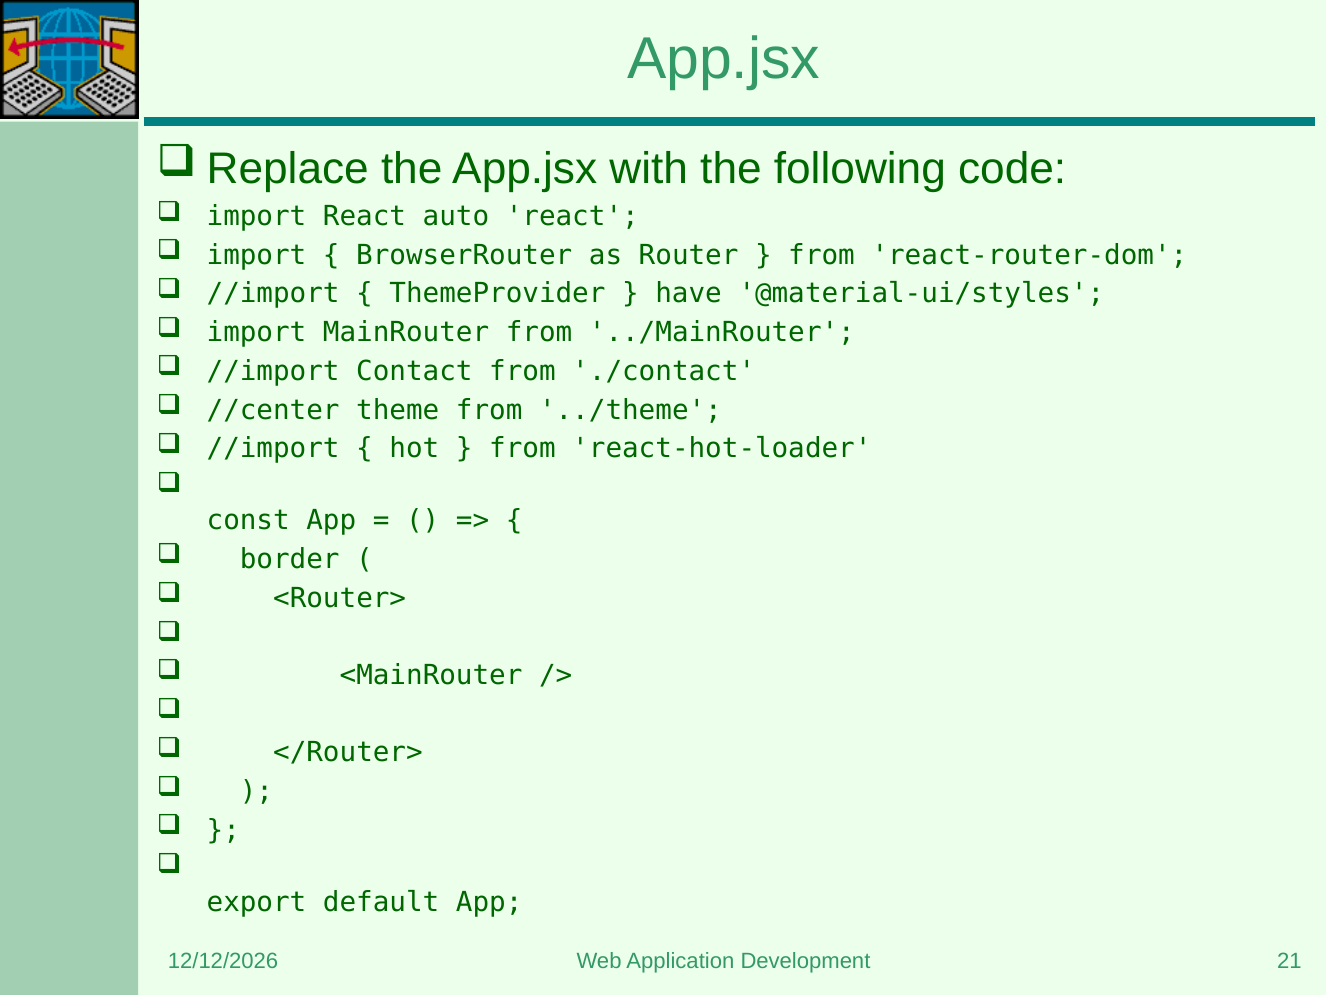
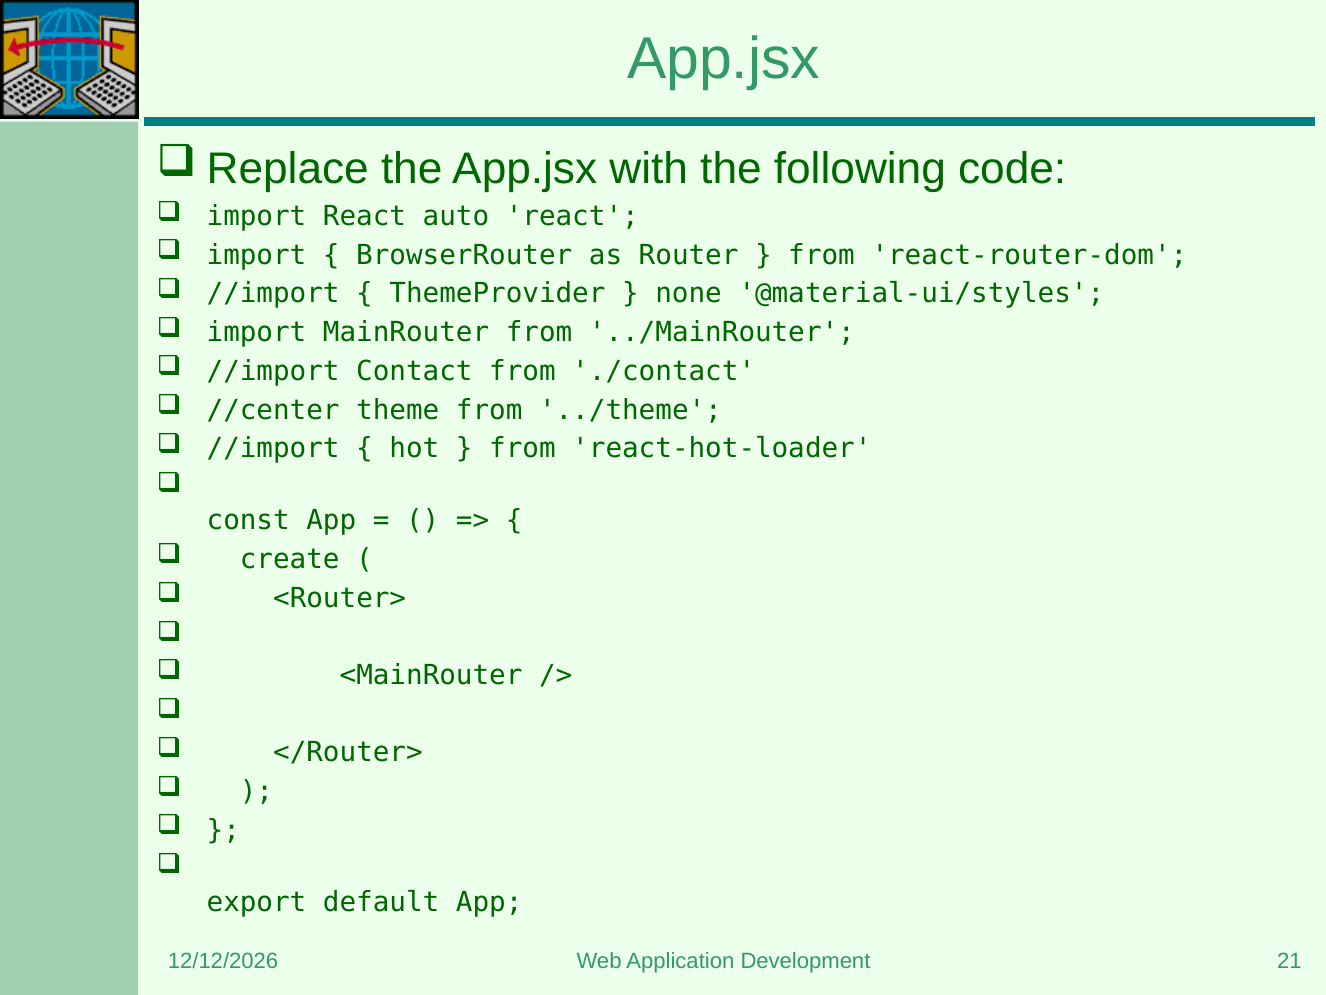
have: have -> none
border: border -> create
